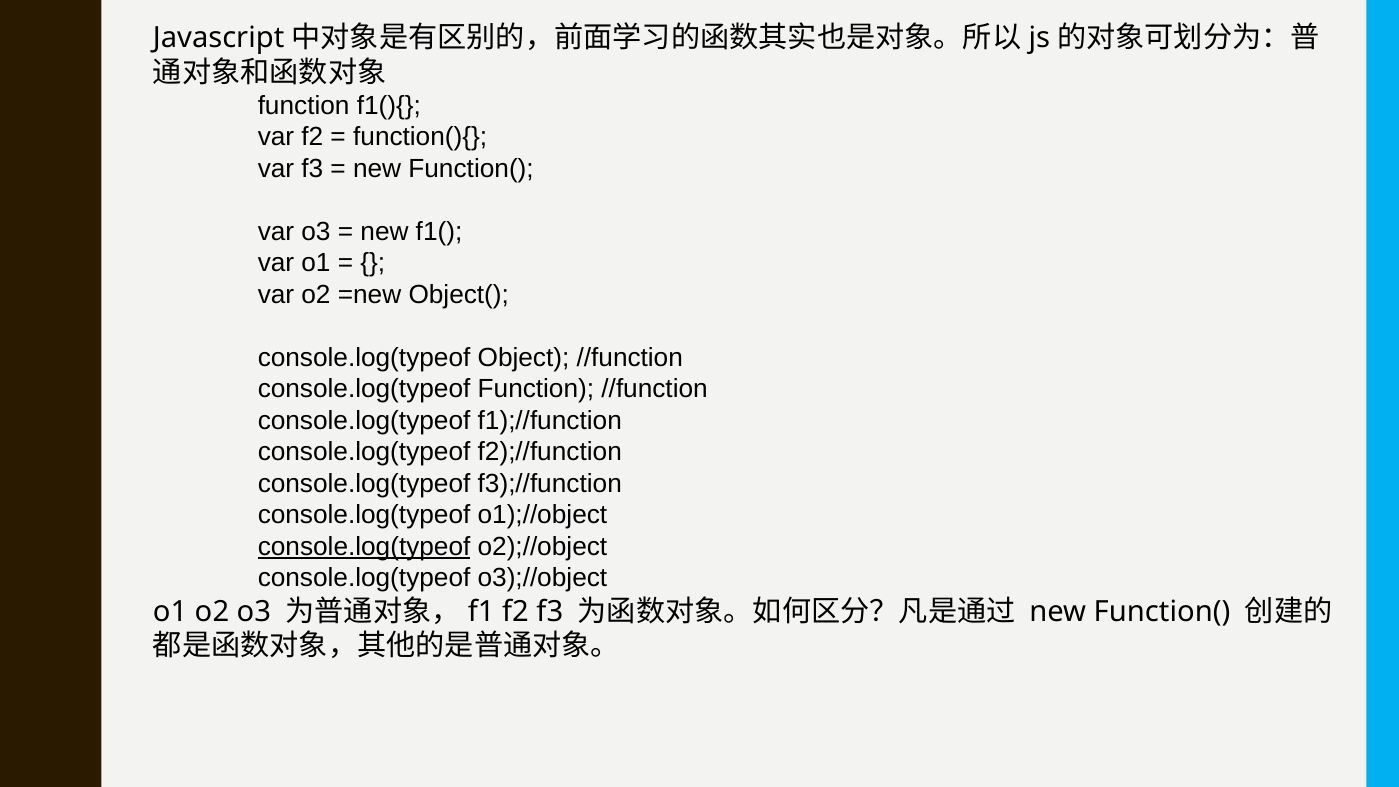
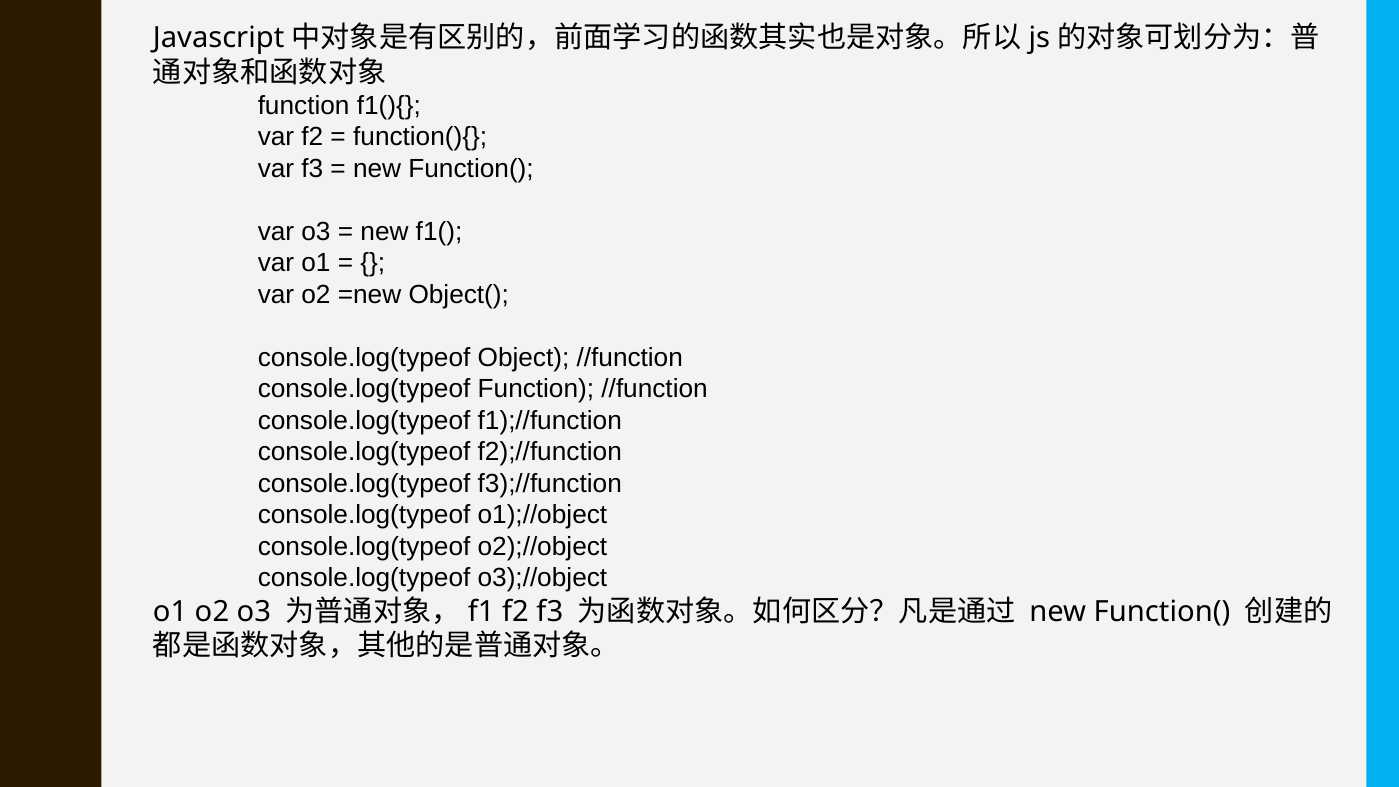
console.log(typeof at (364, 546) underline: present -> none
